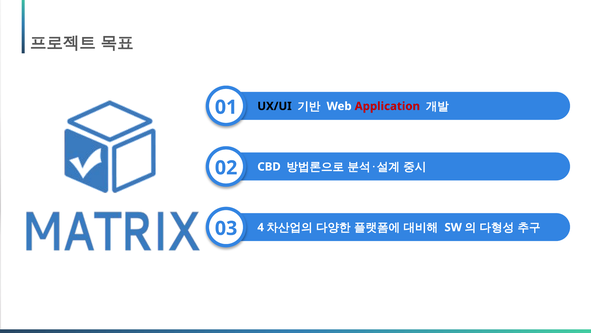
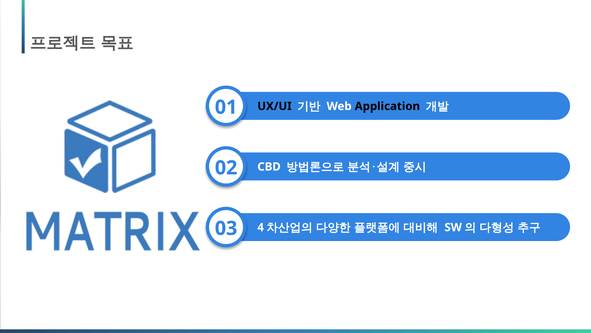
Application colour: red -> black
